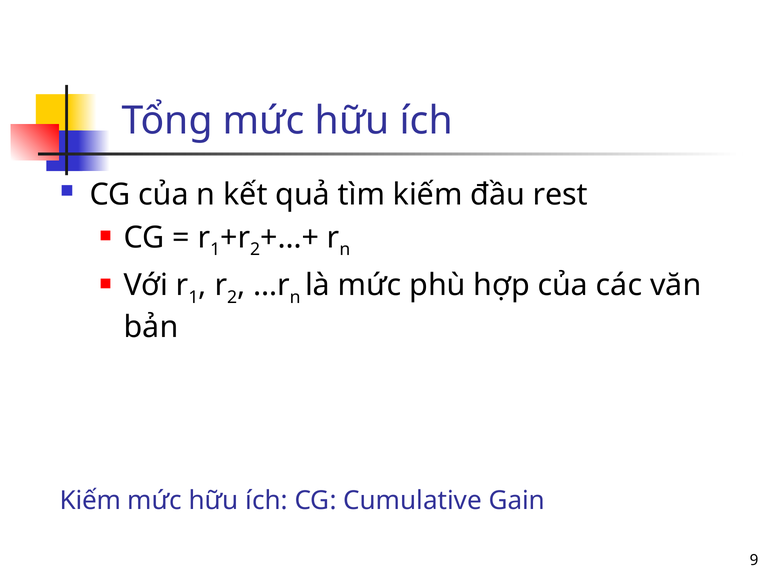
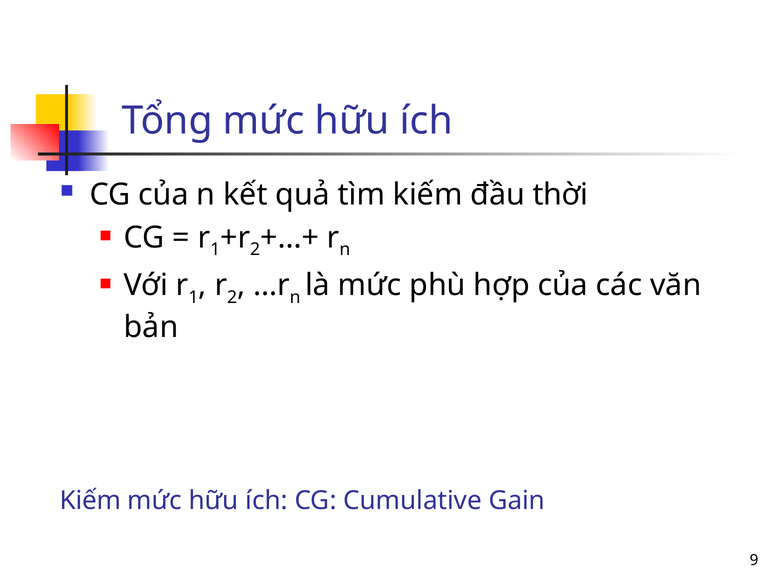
rest: rest -> thời
